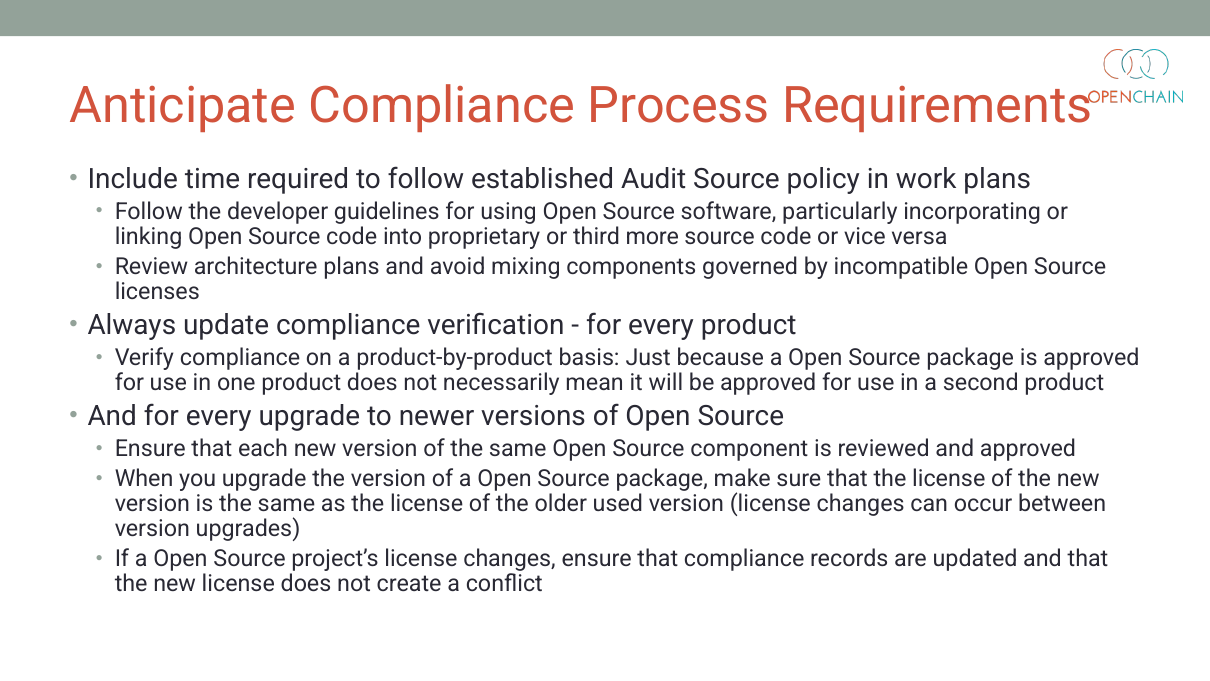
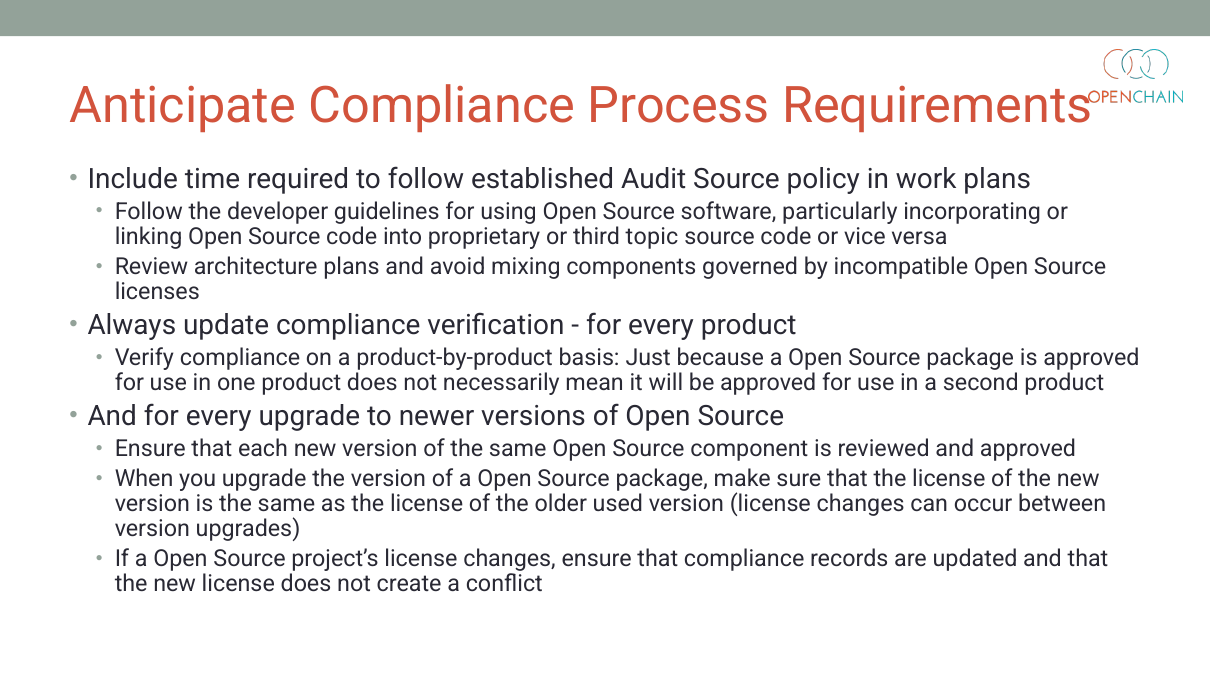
more: more -> topic
